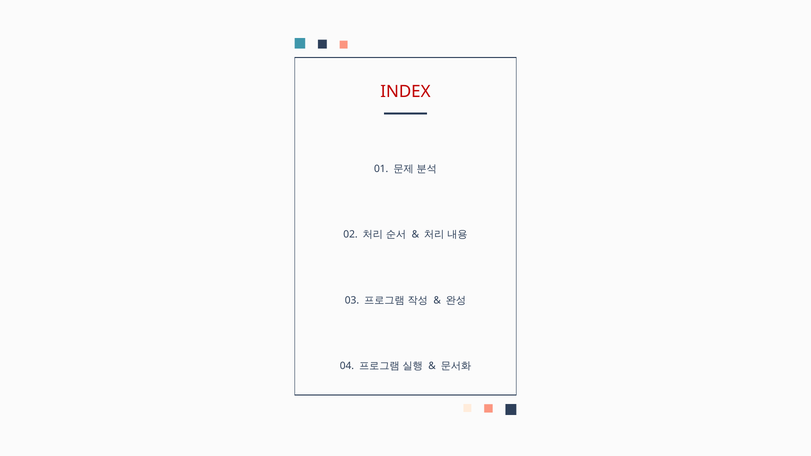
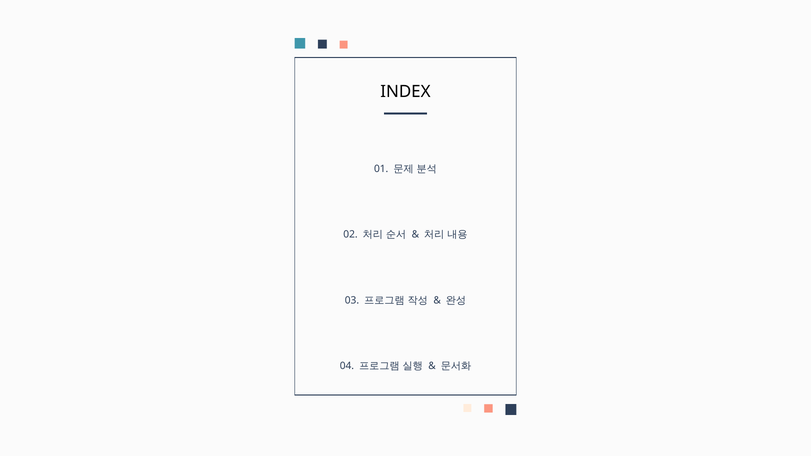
INDEX colour: red -> black
